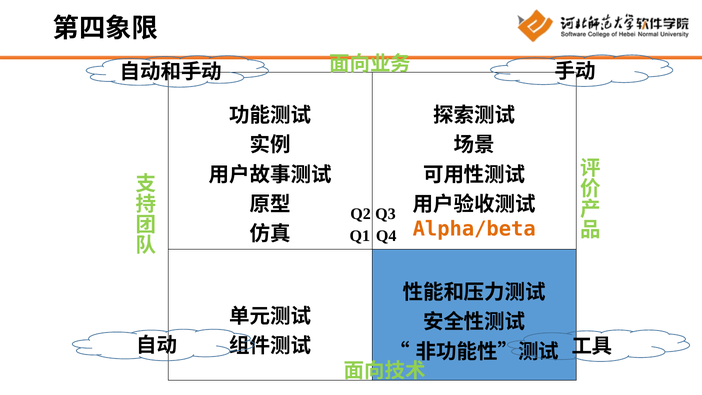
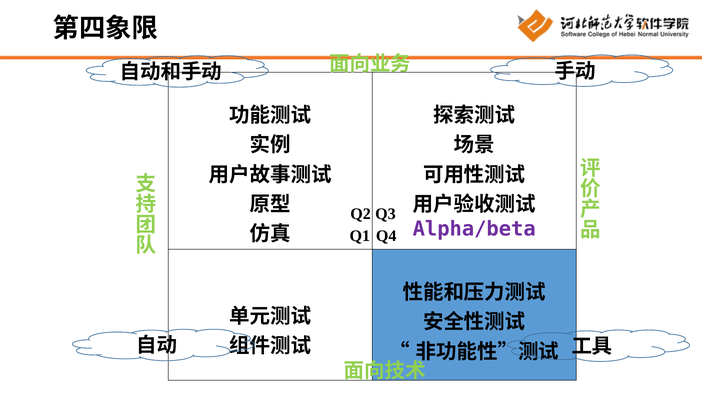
Alpha/beta colour: orange -> purple
